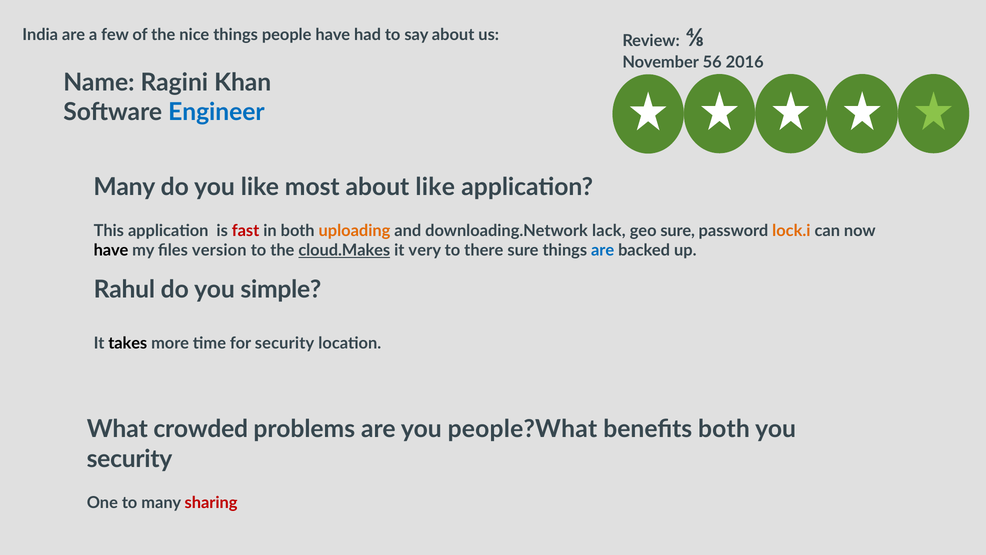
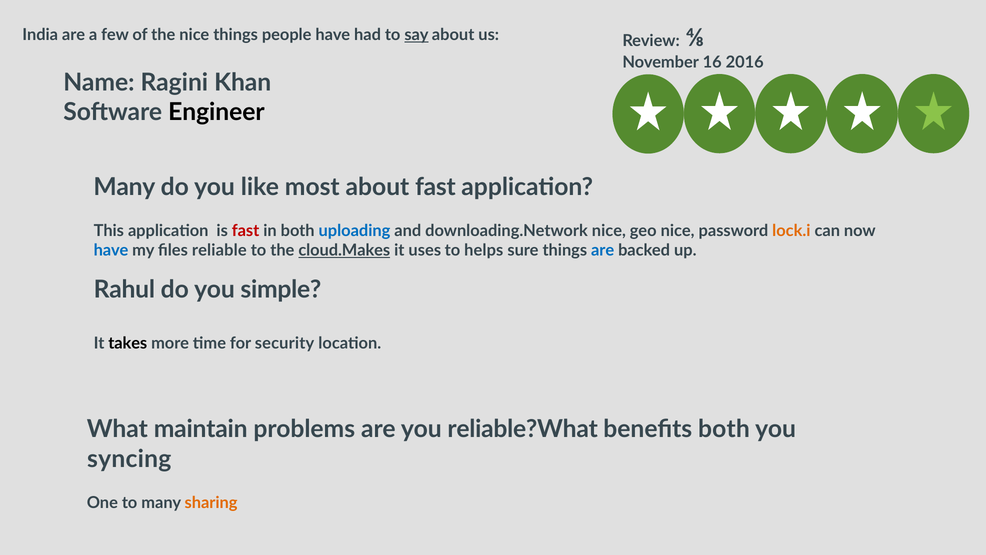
say underline: none -> present
56: 56 -> 16
Engineer colour: blue -> black
about like: like -> fast
uploading colour: orange -> blue
downloading.Network lack: lack -> nice
geo sure: sure -> nice
have at (111, 250) colour: black -> blue
version: version -> reliable
very: very -> uses
there: there -> helps
crowded: crowded -> maintain
people?What: people?What -> reliable?What
security at (129, 459): security -> syncing
sharing colour: red -> orange
